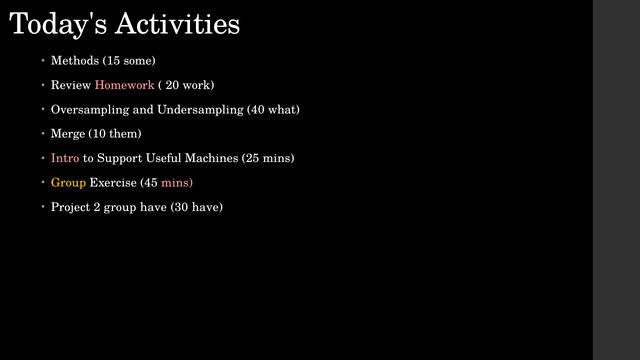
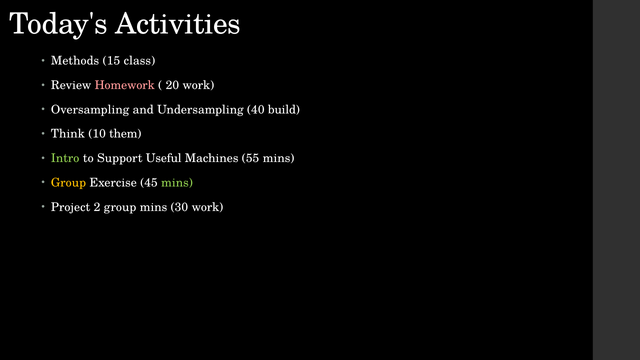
some: some -> class
what: what -> build
Merge: Merge -> Think
Intro colour: pink -> light green
25: 25 -> 55
mins at (177, 183) colour: pink -> light green
group have: have -> mins
30 have: have -> work
